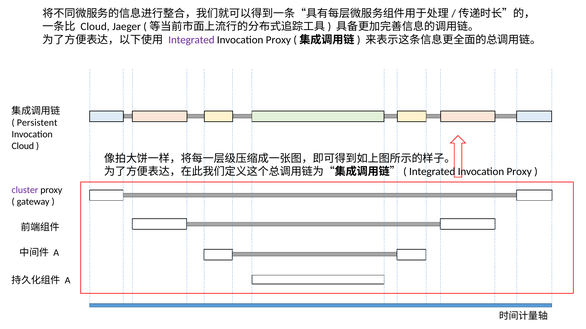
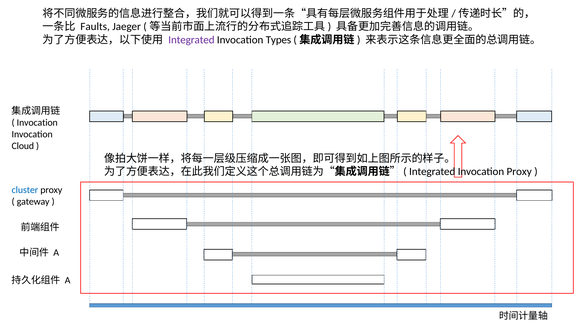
Cloud at (95, 27): Cloud -> Faults
Proxy at (278, 40): Proxy -> Types
Persistent at (37, 123): Persistent -> Invocation
cluster colour: purple -> blue
